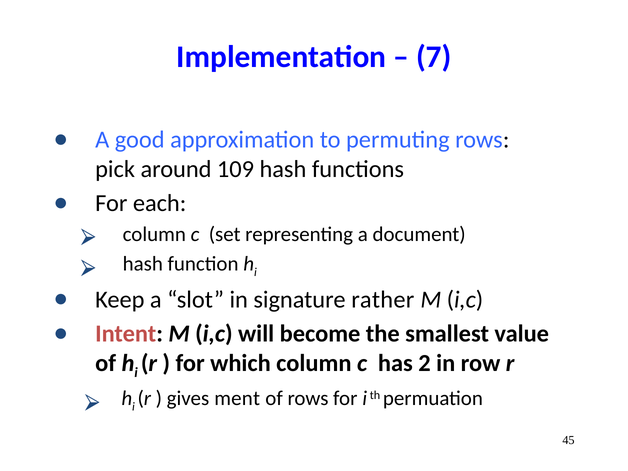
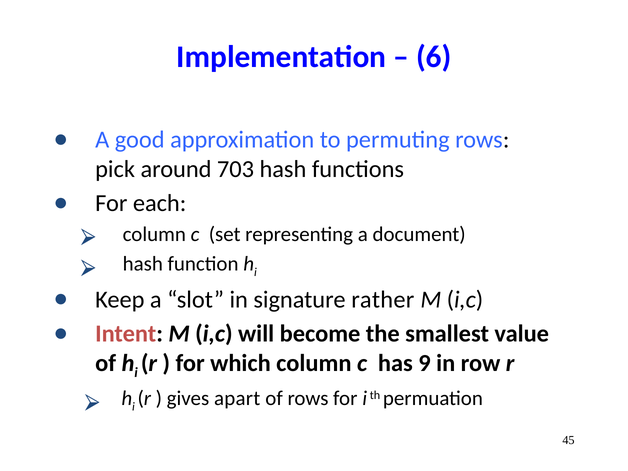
7: 7 -> 6
109: 109 -> 703
2: 2 -> 9
ment: ment -> apart
